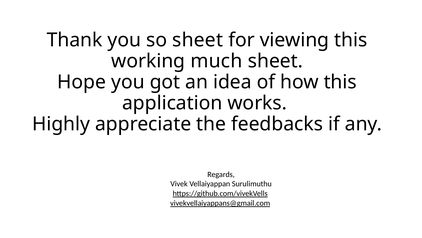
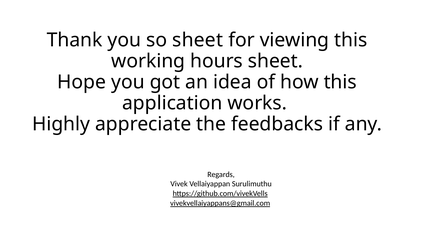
much: much -> hours
